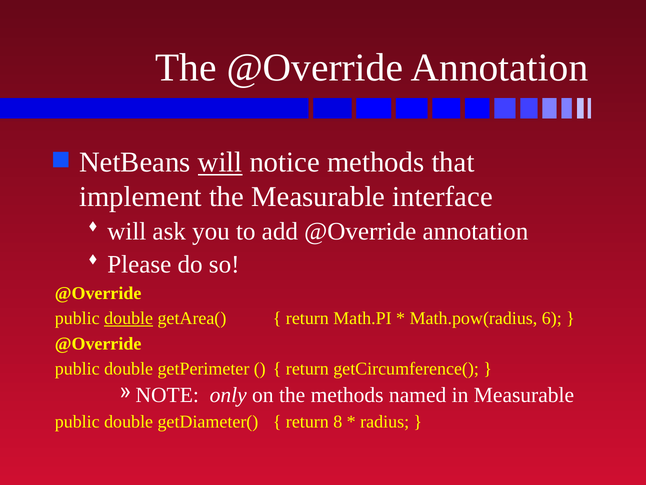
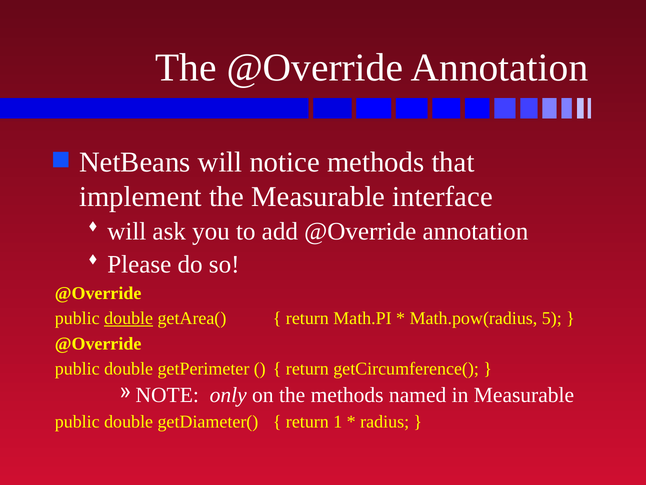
will at (220, 162) underline: present -> none
6: 6 -> 5
8: 8 -> 1
